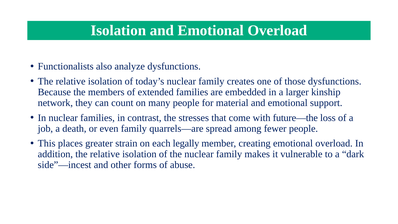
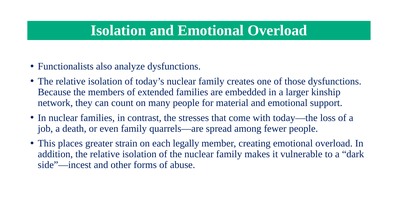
future—the: future—the -> today—the
